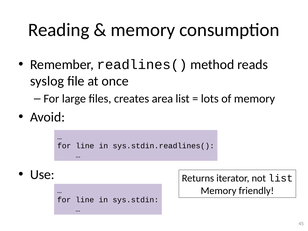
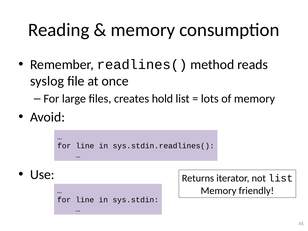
area: area -> hold
